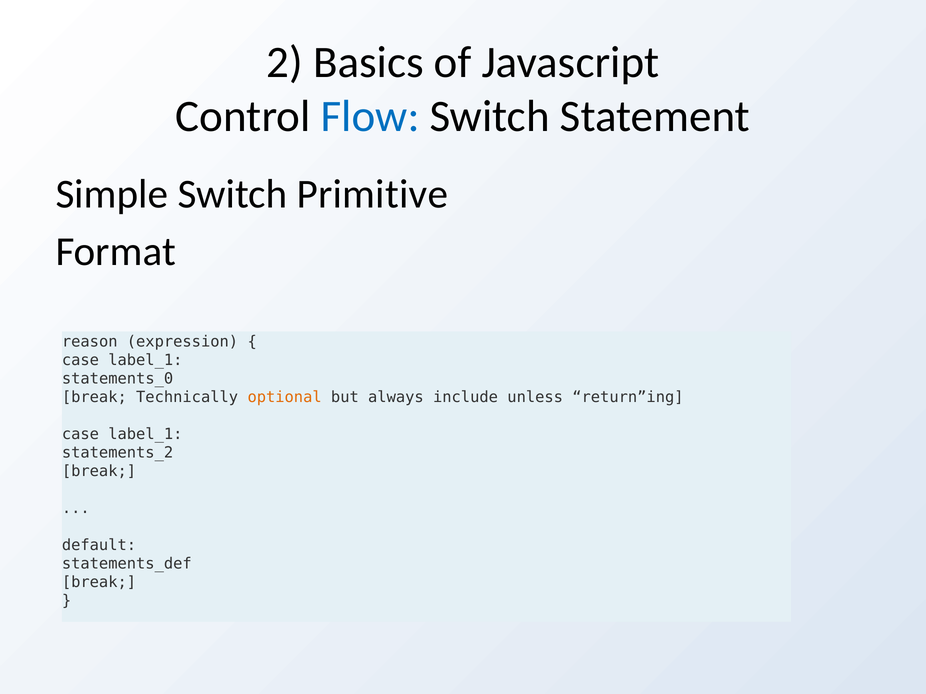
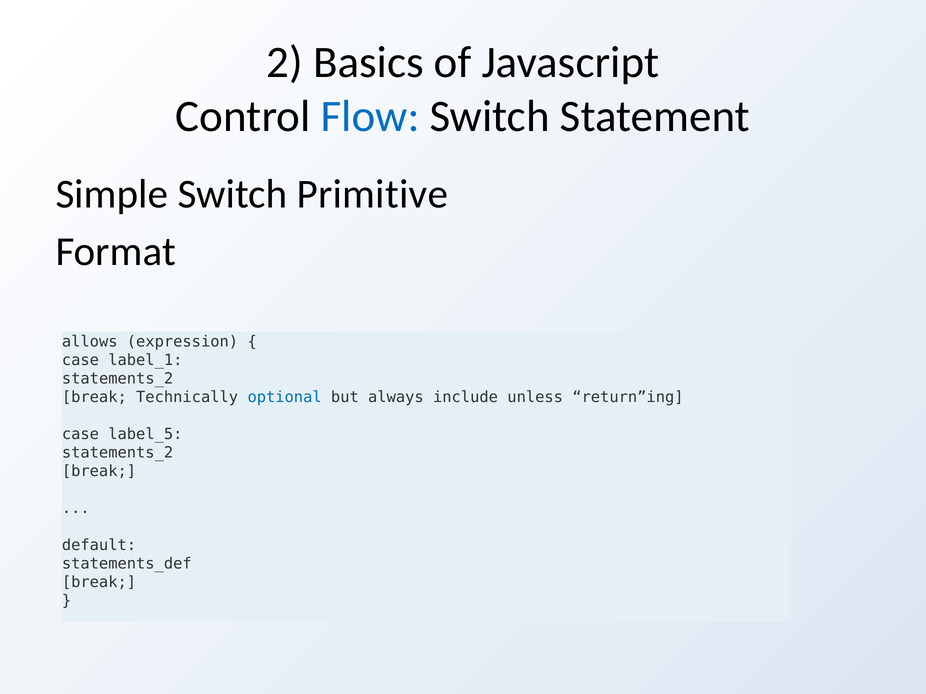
reason: reason -> allows
statements_0 at (118, 379): statements_0 -> statements_2
optional colour: orange -> blue
label_1 at (145, 435): label_1 -> label_5
